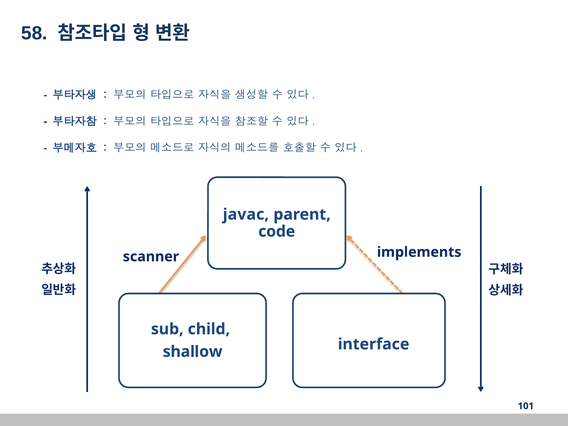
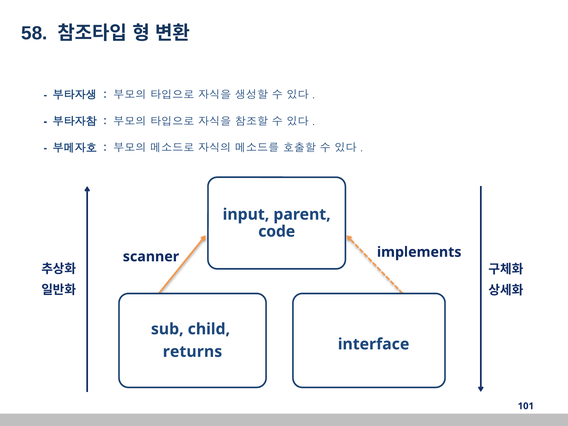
javac: javac -> input
shallow: shallow -> returns
